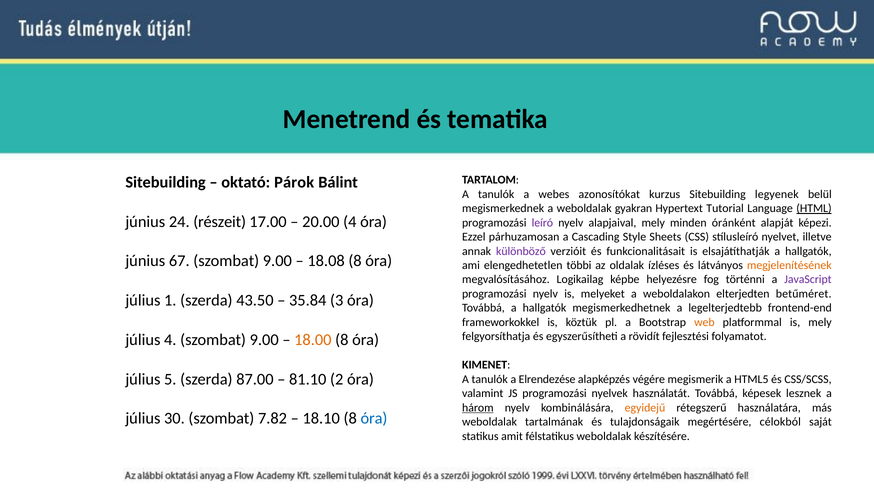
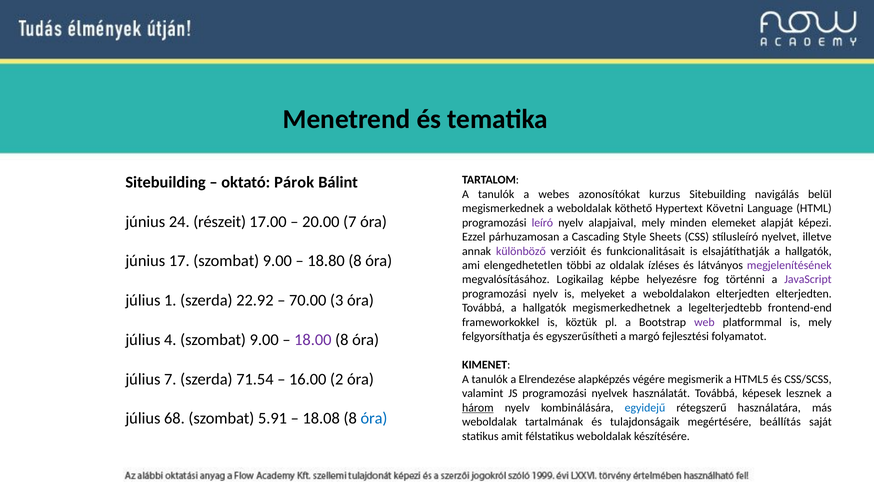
legyenek: legyenek -> navigálás
gyakran: gyakran -> köthető
Tutorial: Tutorial -> Követni
HTML underline: present -> none
20.00 4: 4 -> 7
óránként: óránként -> elemeket
67: 67 -> 17
18.08: 18.08 -> 18.80
megjelenítésének colour: orange -> purple
elterjedten betűméret: betűméret -> elterjedten
43.50: 43.50 -> 22.92
35.84: 35.84 -> 70.00
web colour: orange -> purple
rövidít: rövidít -> margó
18.00 colour: orange -> purple
július 5: 5 -> 7
87.00: 87.00 -> 71.54
81.10: 81.10 -> 16.00
egyidejű colour: orange -> blue
30: 30 -> 68
7.82: 7.82 -> 5.91
18.10: 18.10 -> 18.08
célokból: célokból -> beállítás
